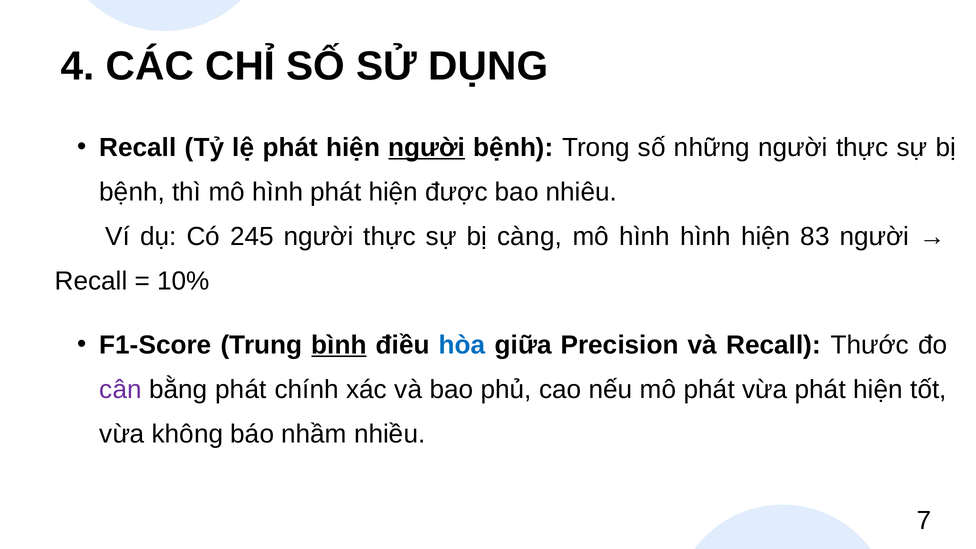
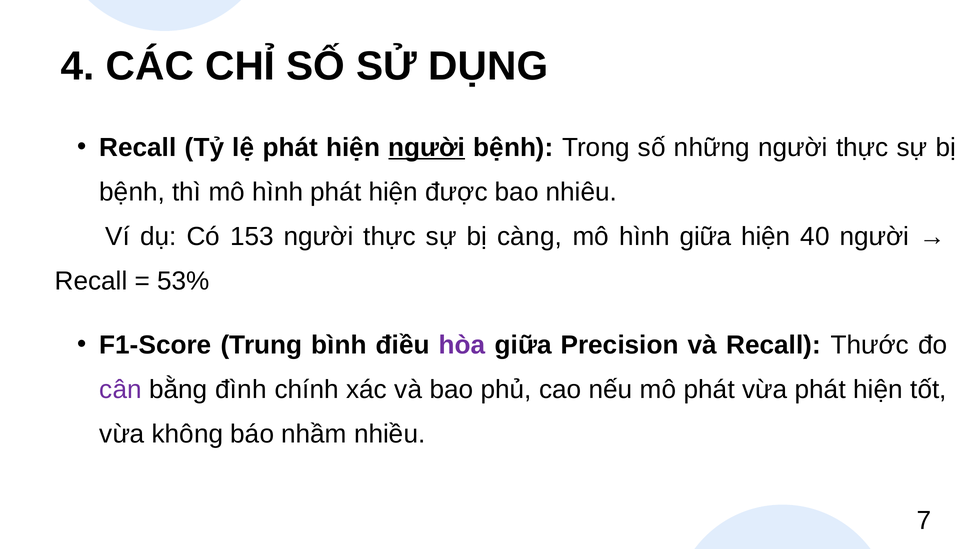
245: 245 -> 153
hình hình: hình -> giữa
83: 83 -> 40
10%: 10% -> 53%
bình underline: present -> none
hòa colour: blue -> purple
bằng phát: phát -> đình
